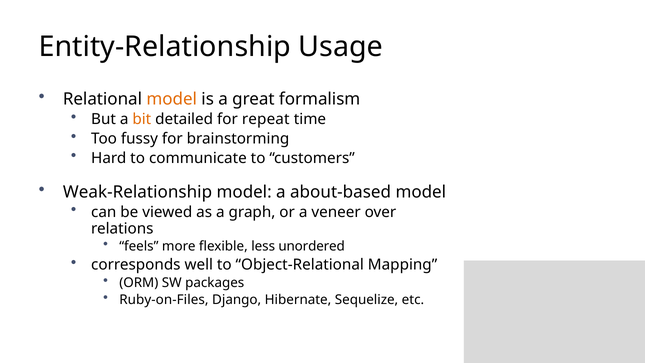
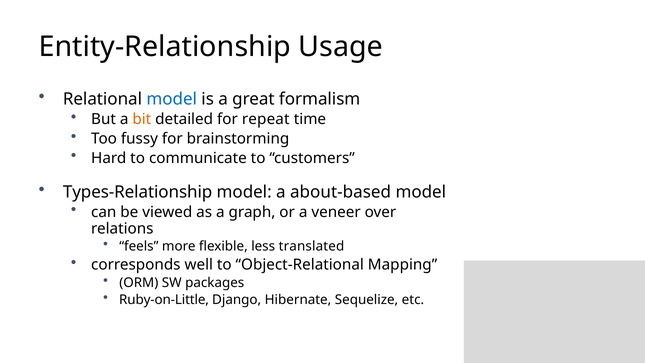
model at (172, 99) colour: orange -> blue
Weak-Relationship: Weak-Relationship -> Types-Relationship
unordered: unordered -> translated
Ruby-on-Files: Ruby-on-Files -> Ruby-on-Little
